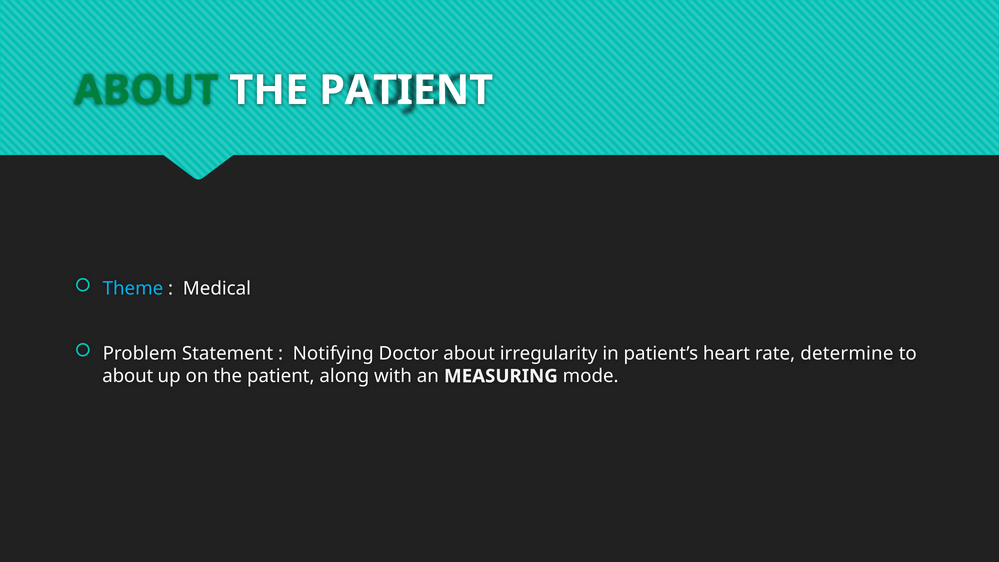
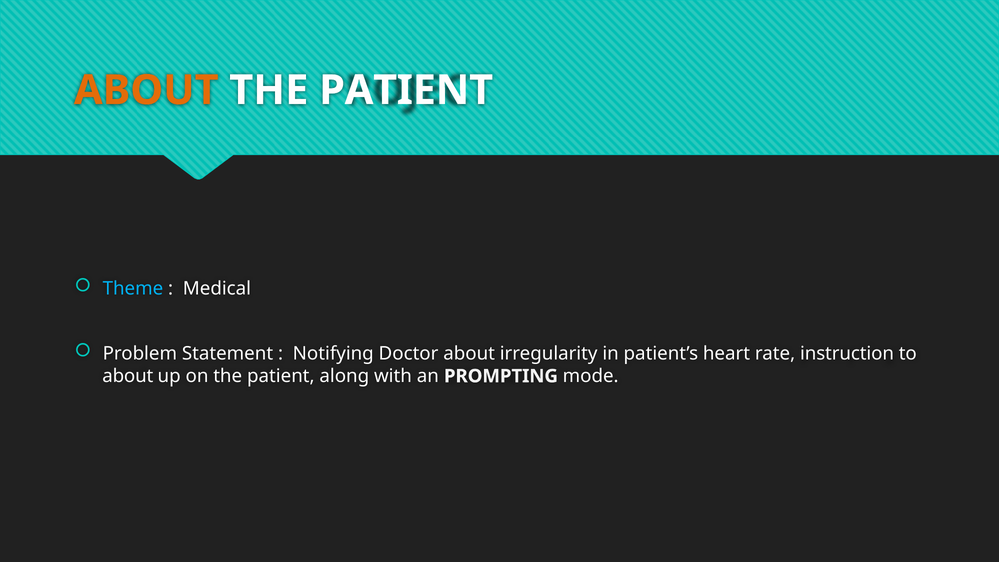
ABOUT at (146, 90) colour: green -> orange
determine: determine -> instruction
MEASURING: MEASURING -> PROMPTING
